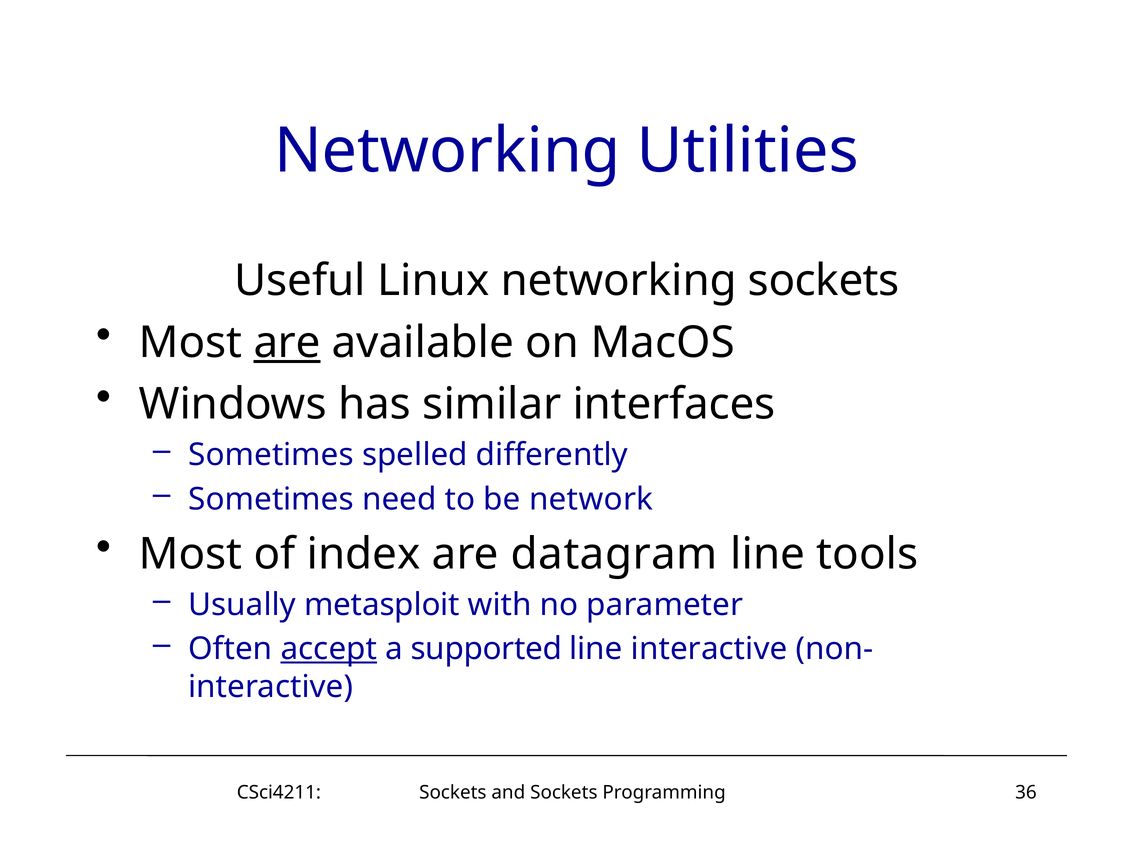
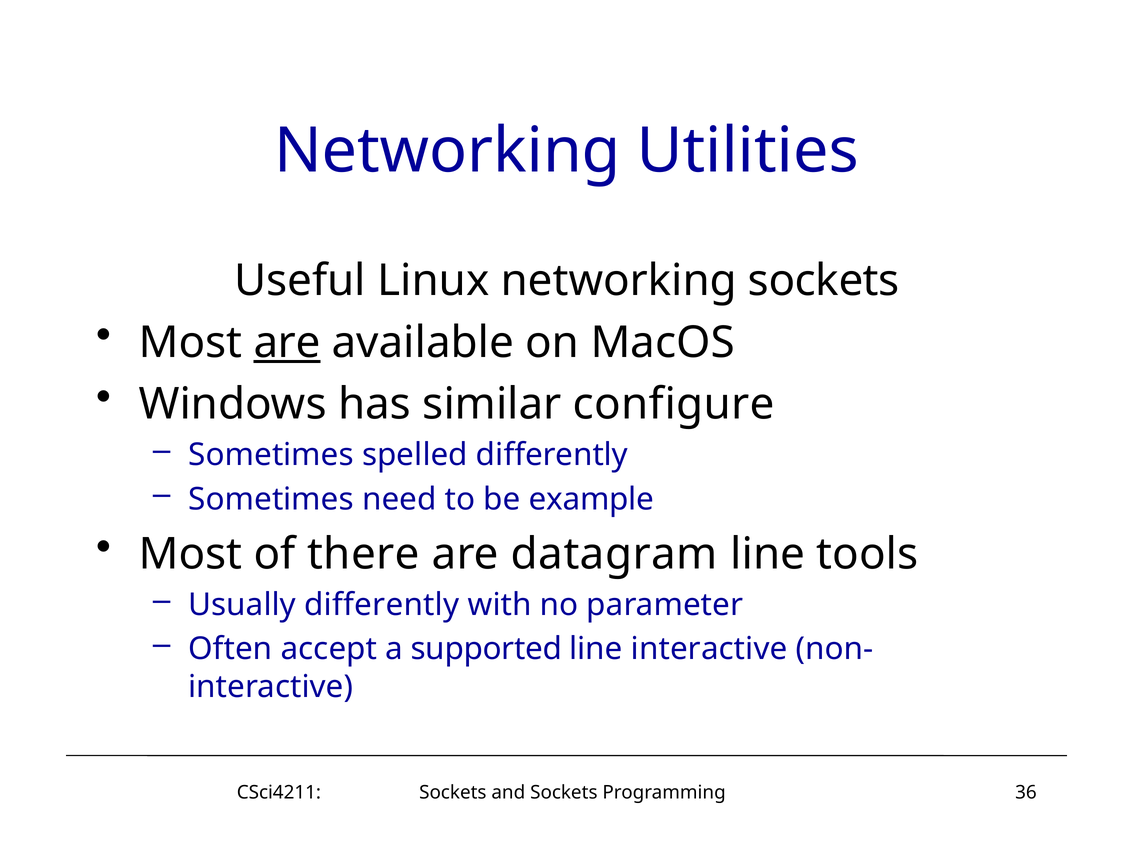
interfaces: interfaces -> configure
network: network -> example
index: index -> there
Usually metasploit: metasploit -> differently
accept underline: present -> none
